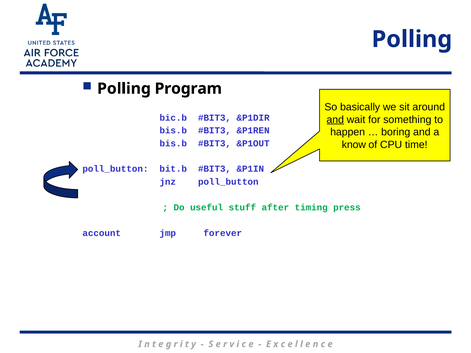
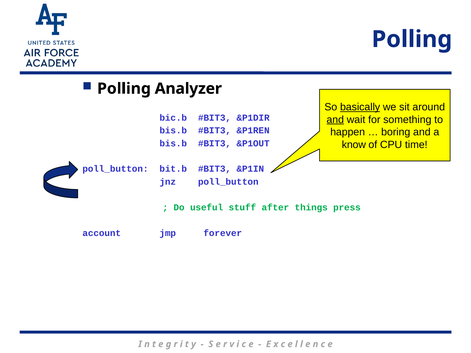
Program: Program -> Analyzer
basically underline: none -> present
timing: timing -> things
